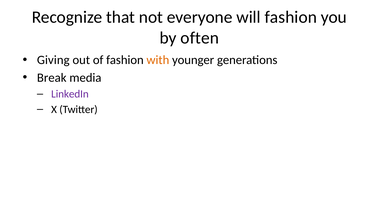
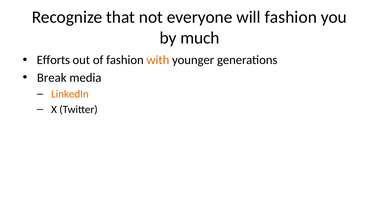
often: often -> much
Giving: Giving -> Efforts
LinkedIn colour: purple -> orange
